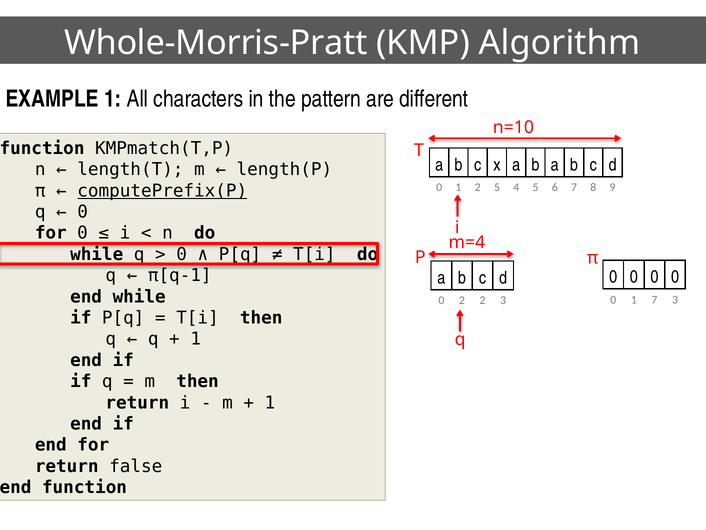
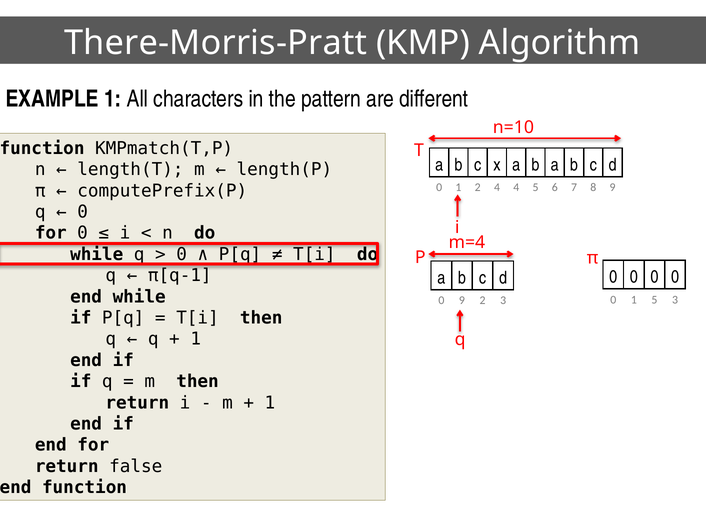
Whole-Morris-Pratt: Whole-Morris-Pratt -> There-Morris-Pratt
2 5: 5 -> 4
computePrefix(P underline: present -> none
1 7: 7 -> 5
0 2: 2 -> 9
